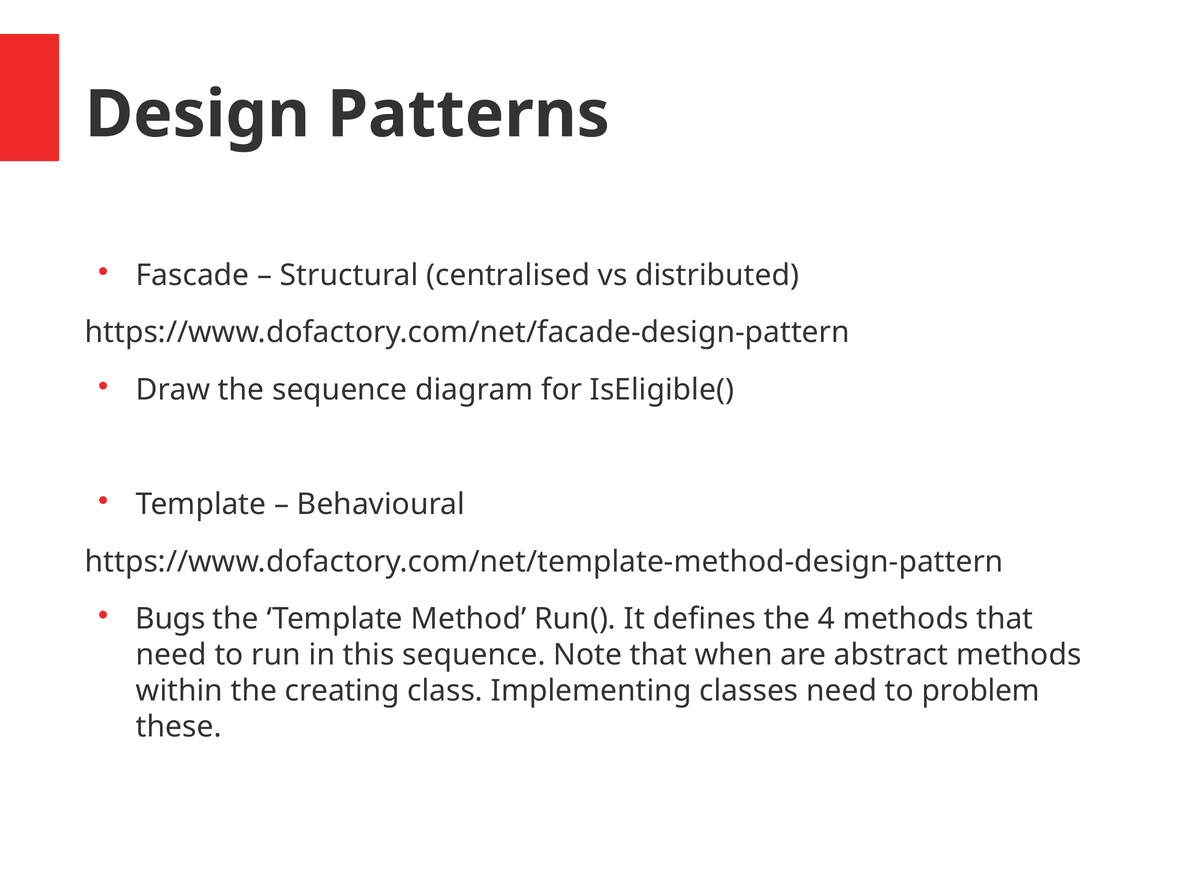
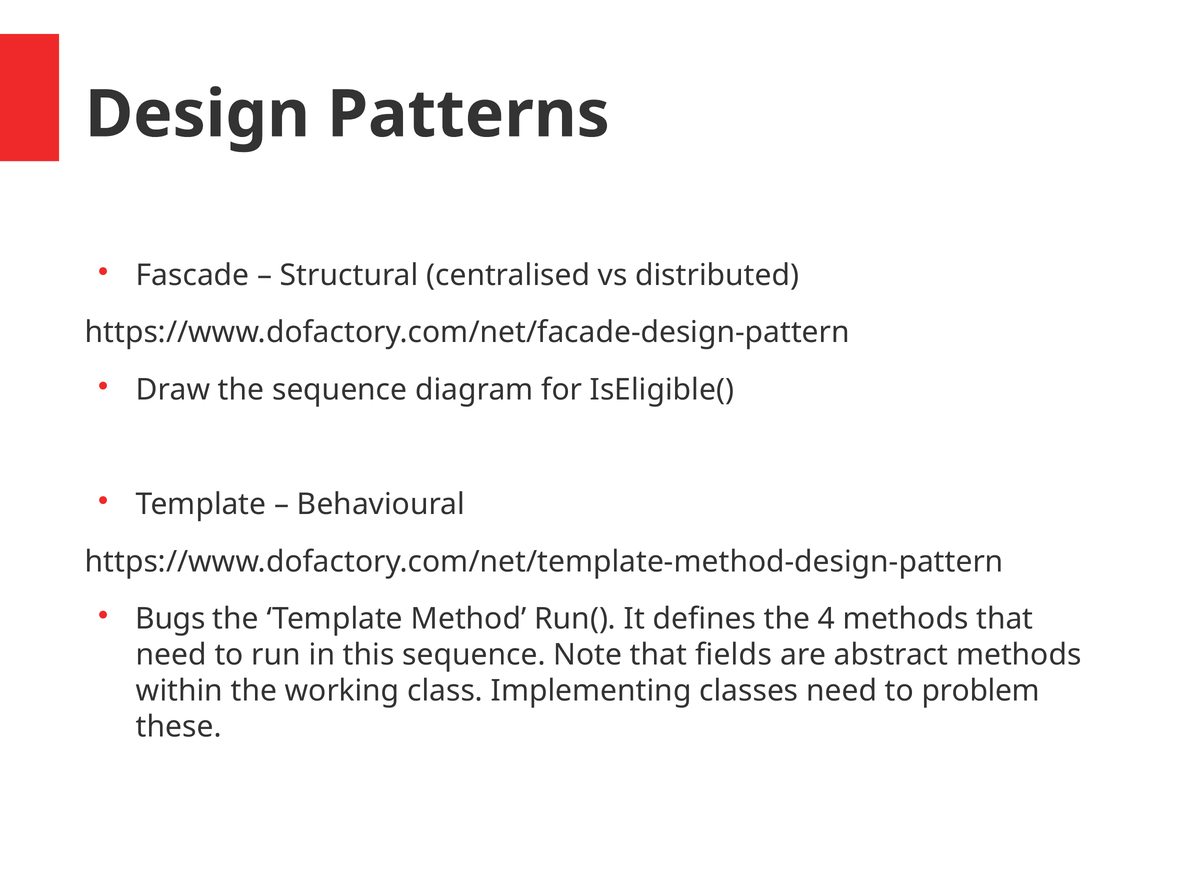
when: when -> fields
creating: creating -> working
